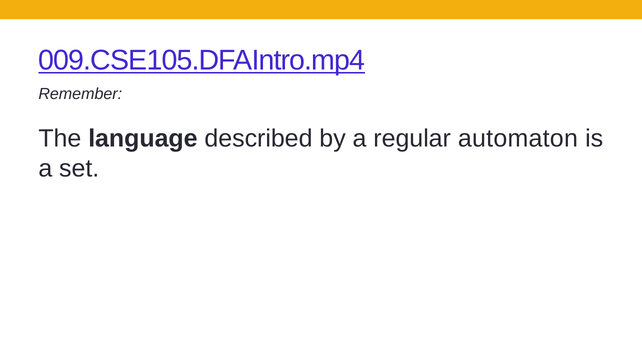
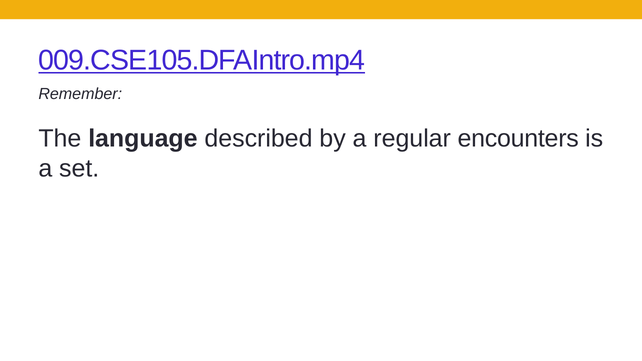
automaton: automaton -> encounters
